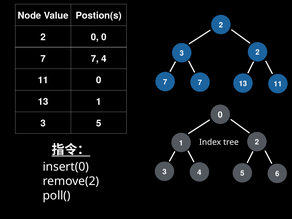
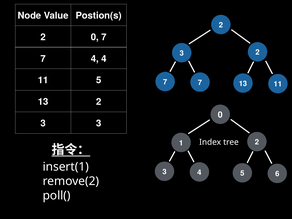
0 0: 0 -> 7
7 7: 7 -> 4
11 0: 0 -> 5
13 1: 1 -> 2
3 5: 5 -> 3
insert(0: insert(0 -> insert(1
